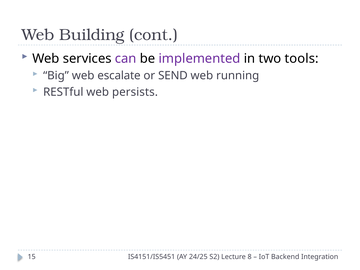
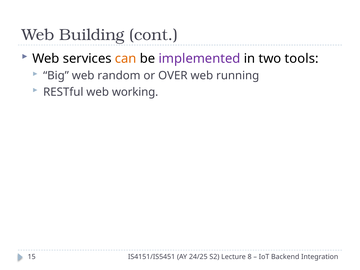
can colour: purple -> orange
escalate: escalate -> random
SEND: SEND -> OVER
persists: persists -> working
